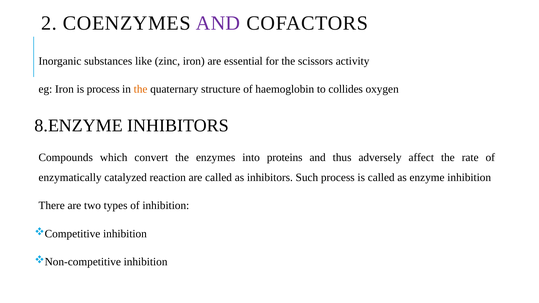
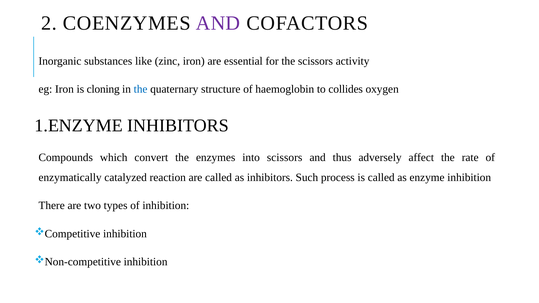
is process: process -> cloning
the at (141, 89) colour: orange -> blue
8.ENZYME: 8.ENZYME -> 1.ENZYME
into proteins: proteins -> scissors
